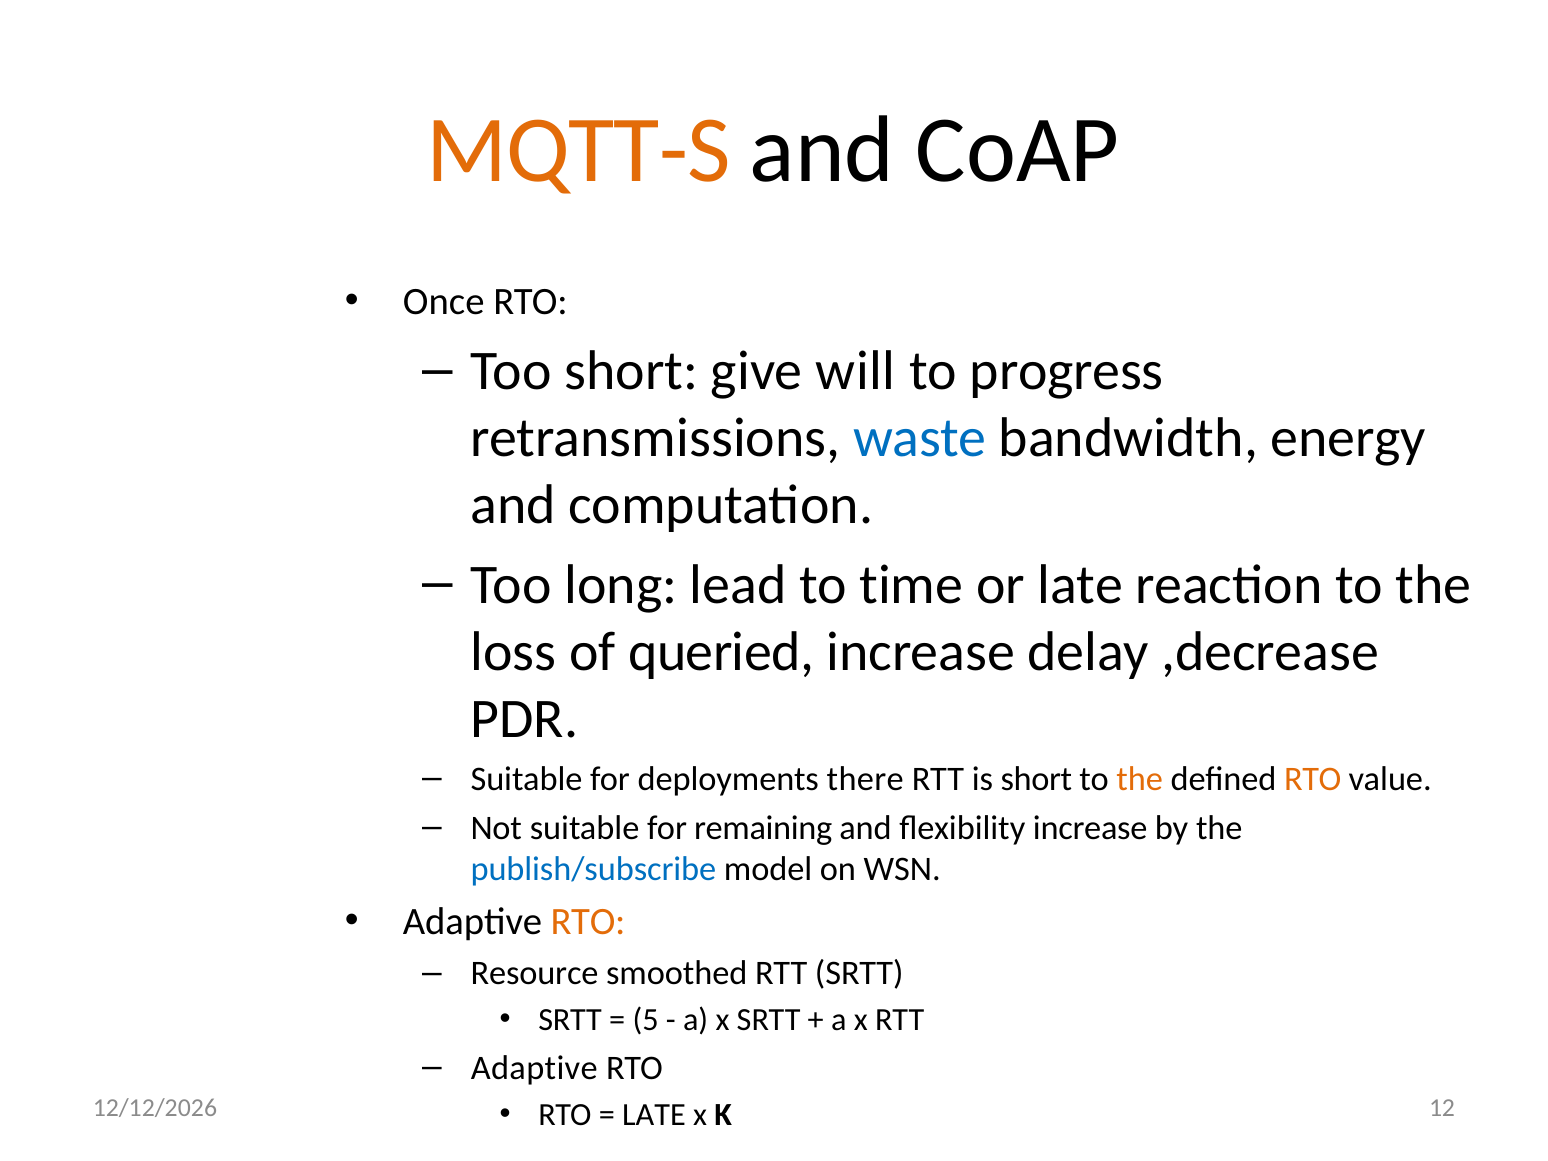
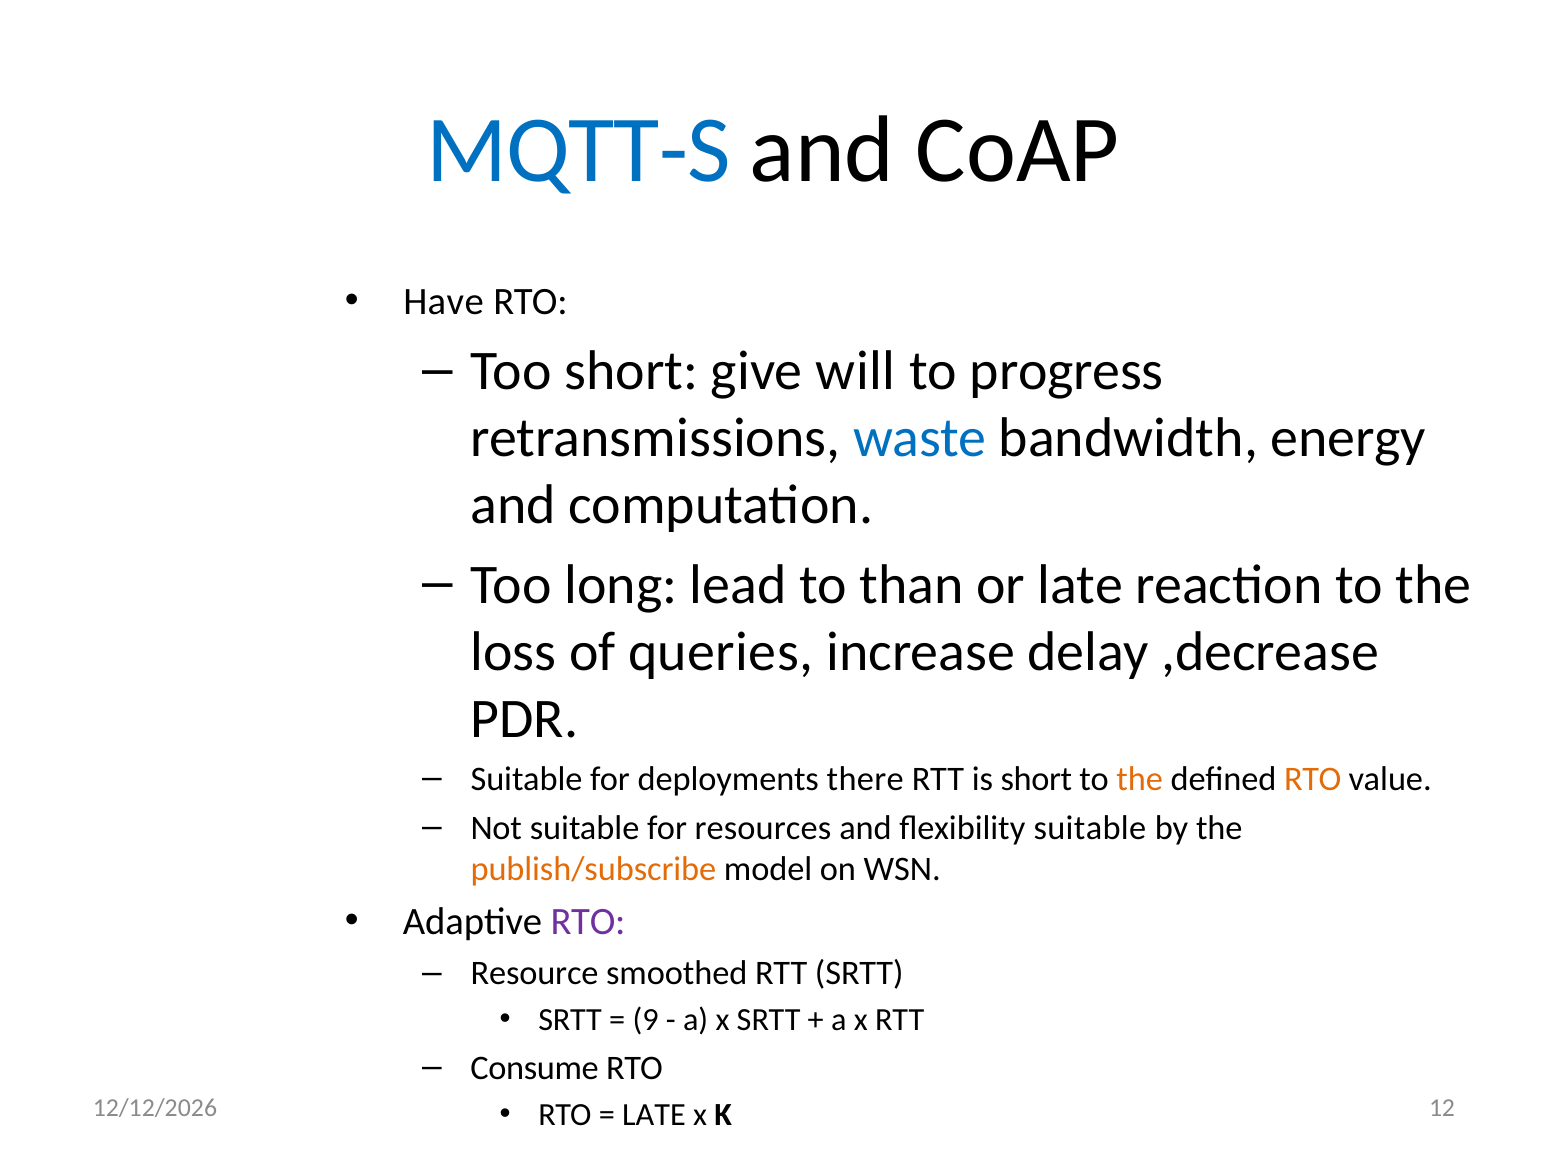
MQTT-S colour: orange -> blue
Once: Once -> Have
time: time -> than
queried: queried -> queries
remaining: remaining -> resources
flexibility increase: increase -> suitable
publish/subscribe colour: blue -> orange
RTO at (588, 922) colour: orange -> purple
5: 5 -> 9
Adaptive at (534, 1068): Adaptive -> Consume
